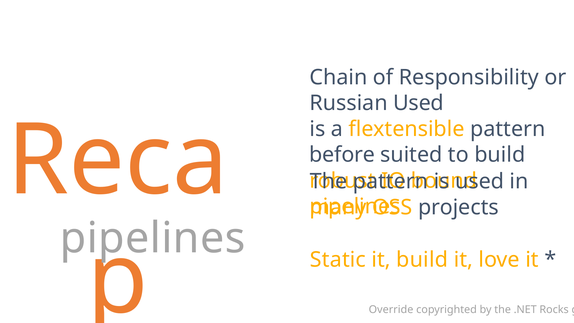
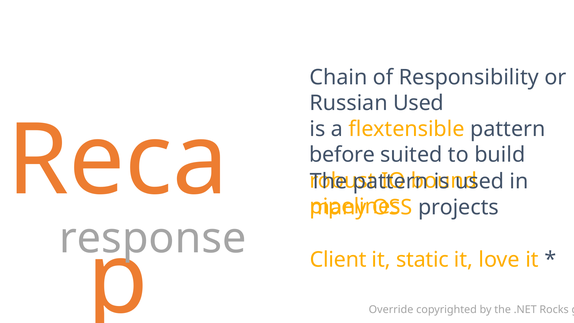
pipelines at (153, 238): pipelines -> response
Static: Static -> Client
it build: build -> static
